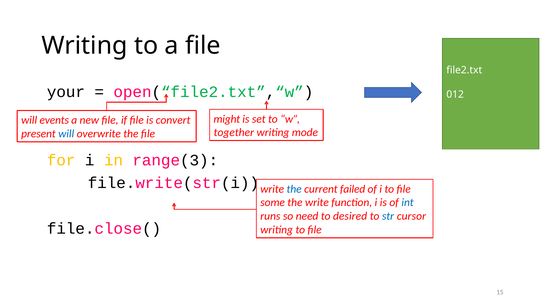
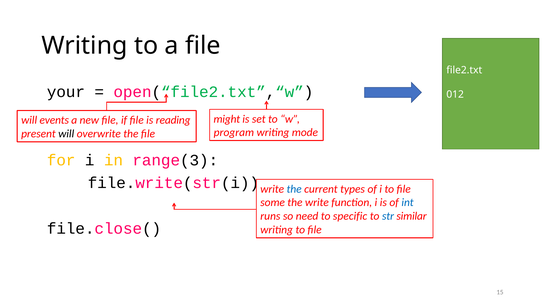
convert: convert -> reading
together: together -> program
will at (66, 134) colour: blue -> black
failed: failed -> types
desired: desired -> specific
cursor: cursor -> similar
